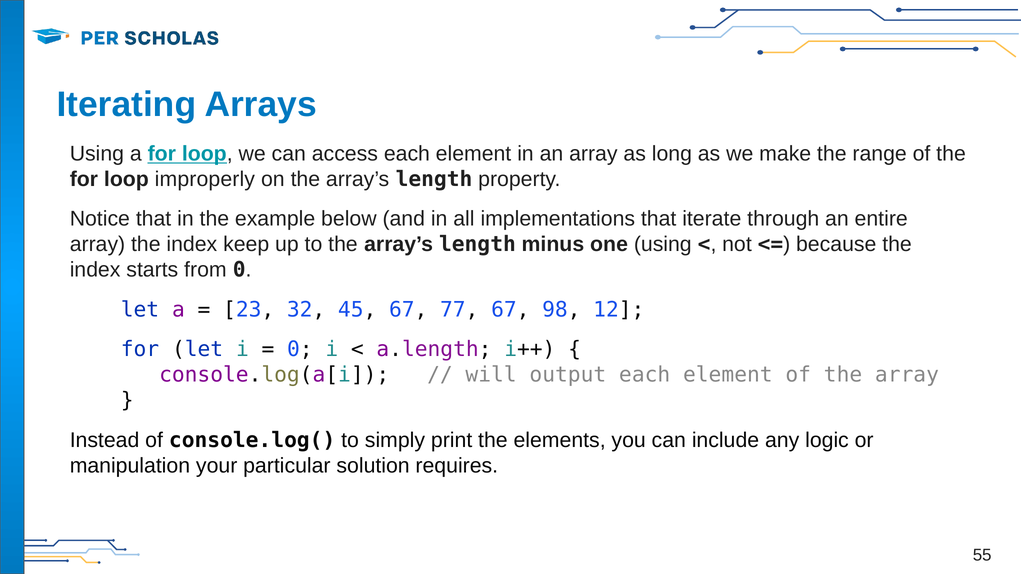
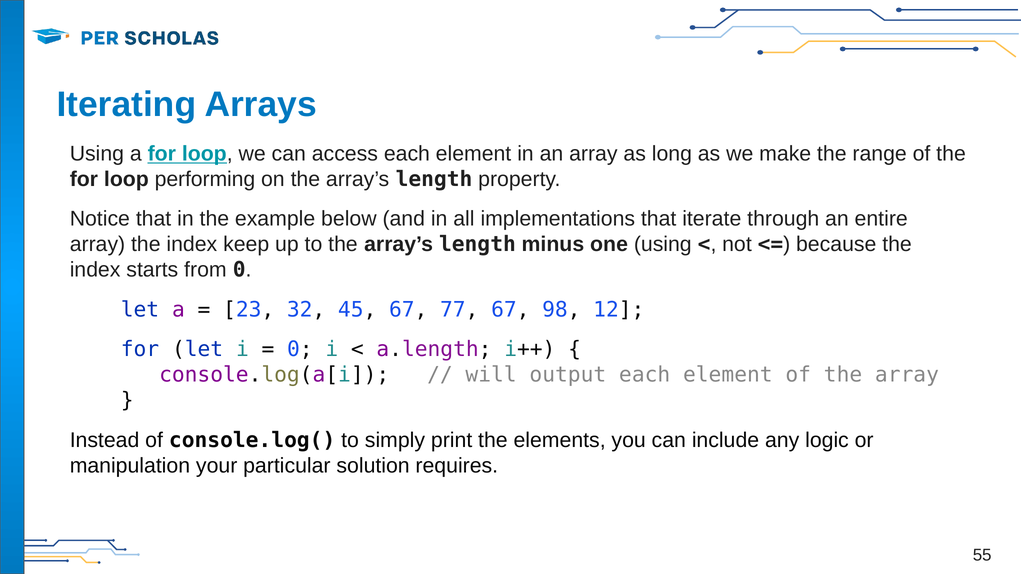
improperly: improperly -> performing
